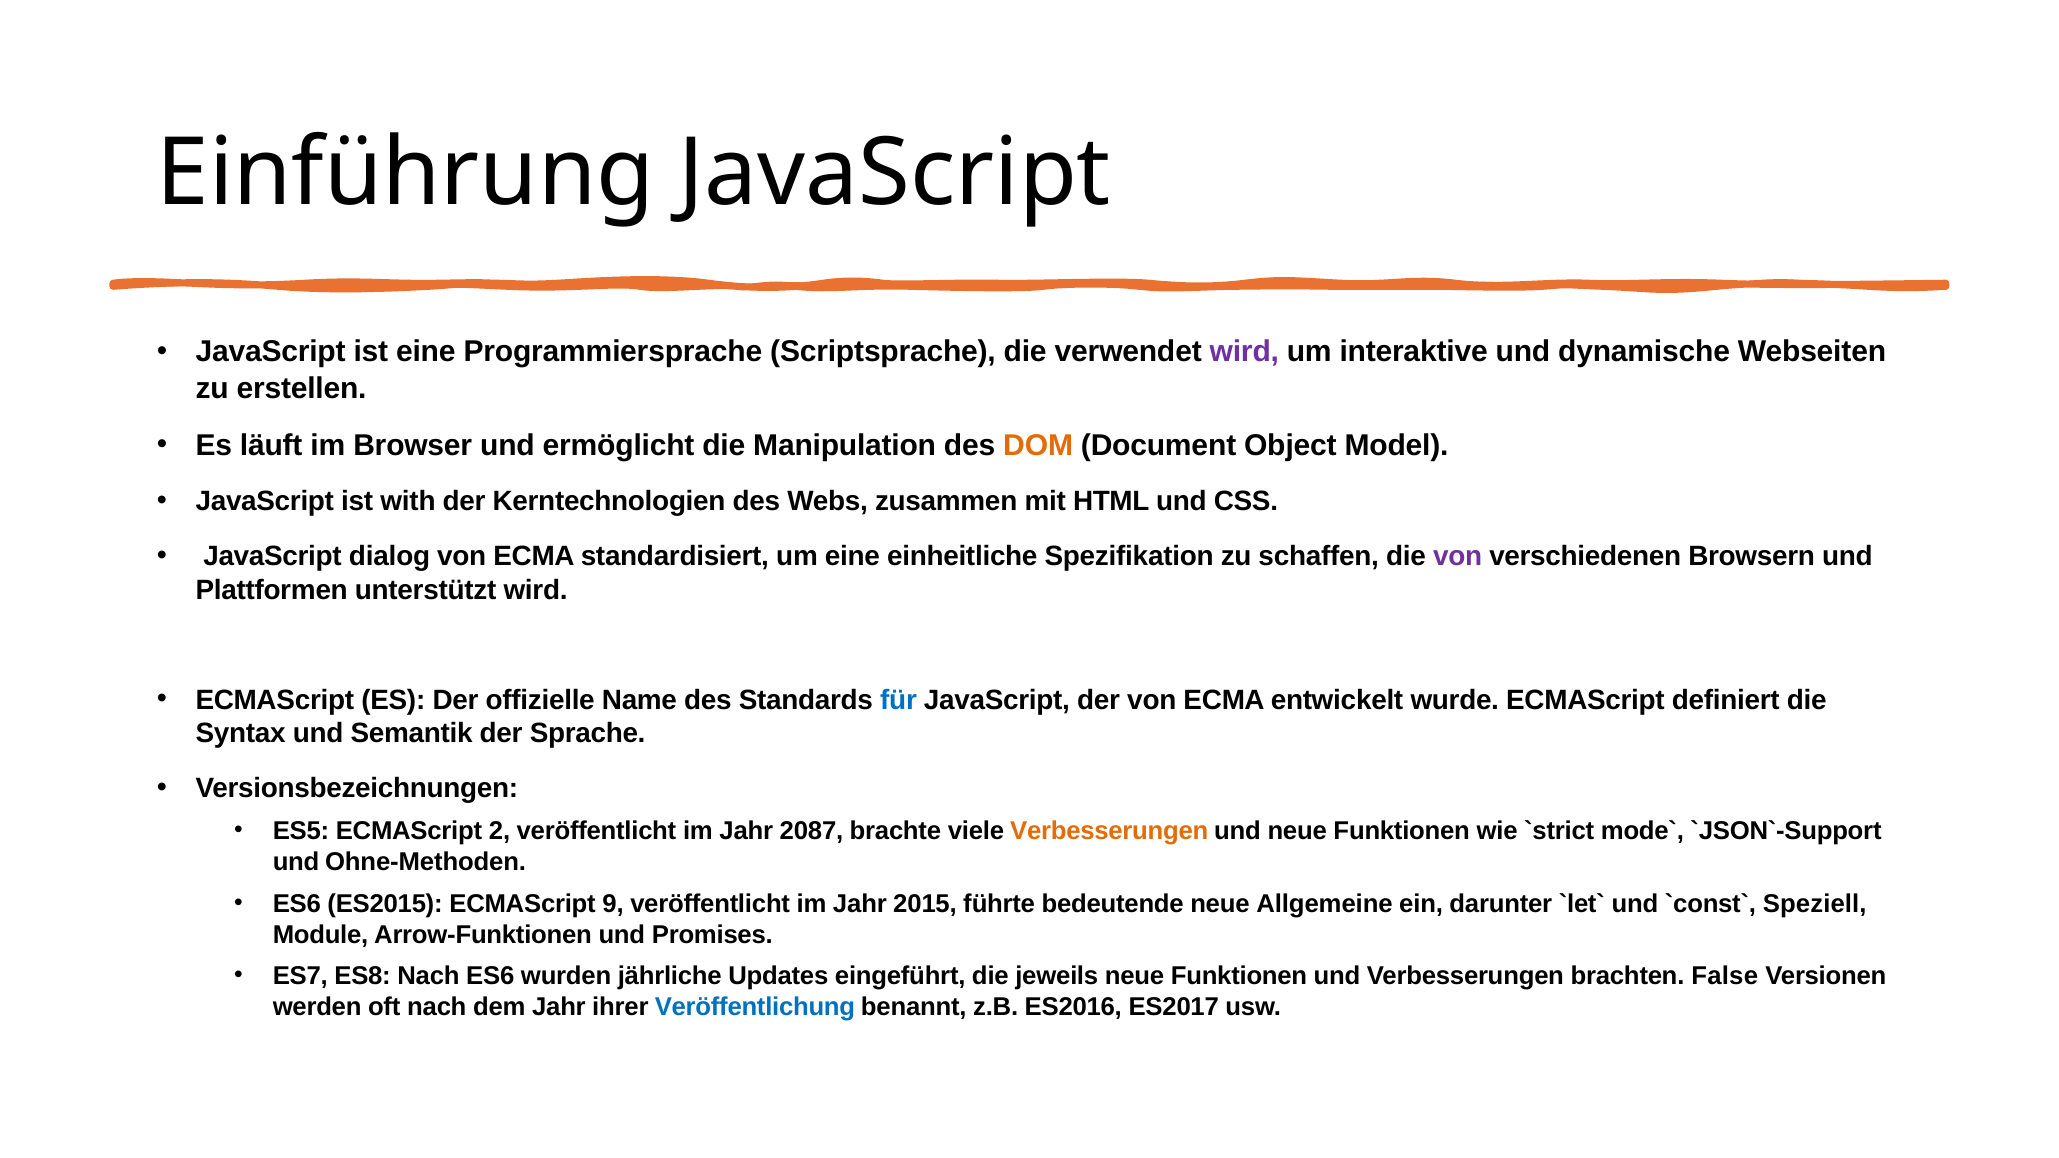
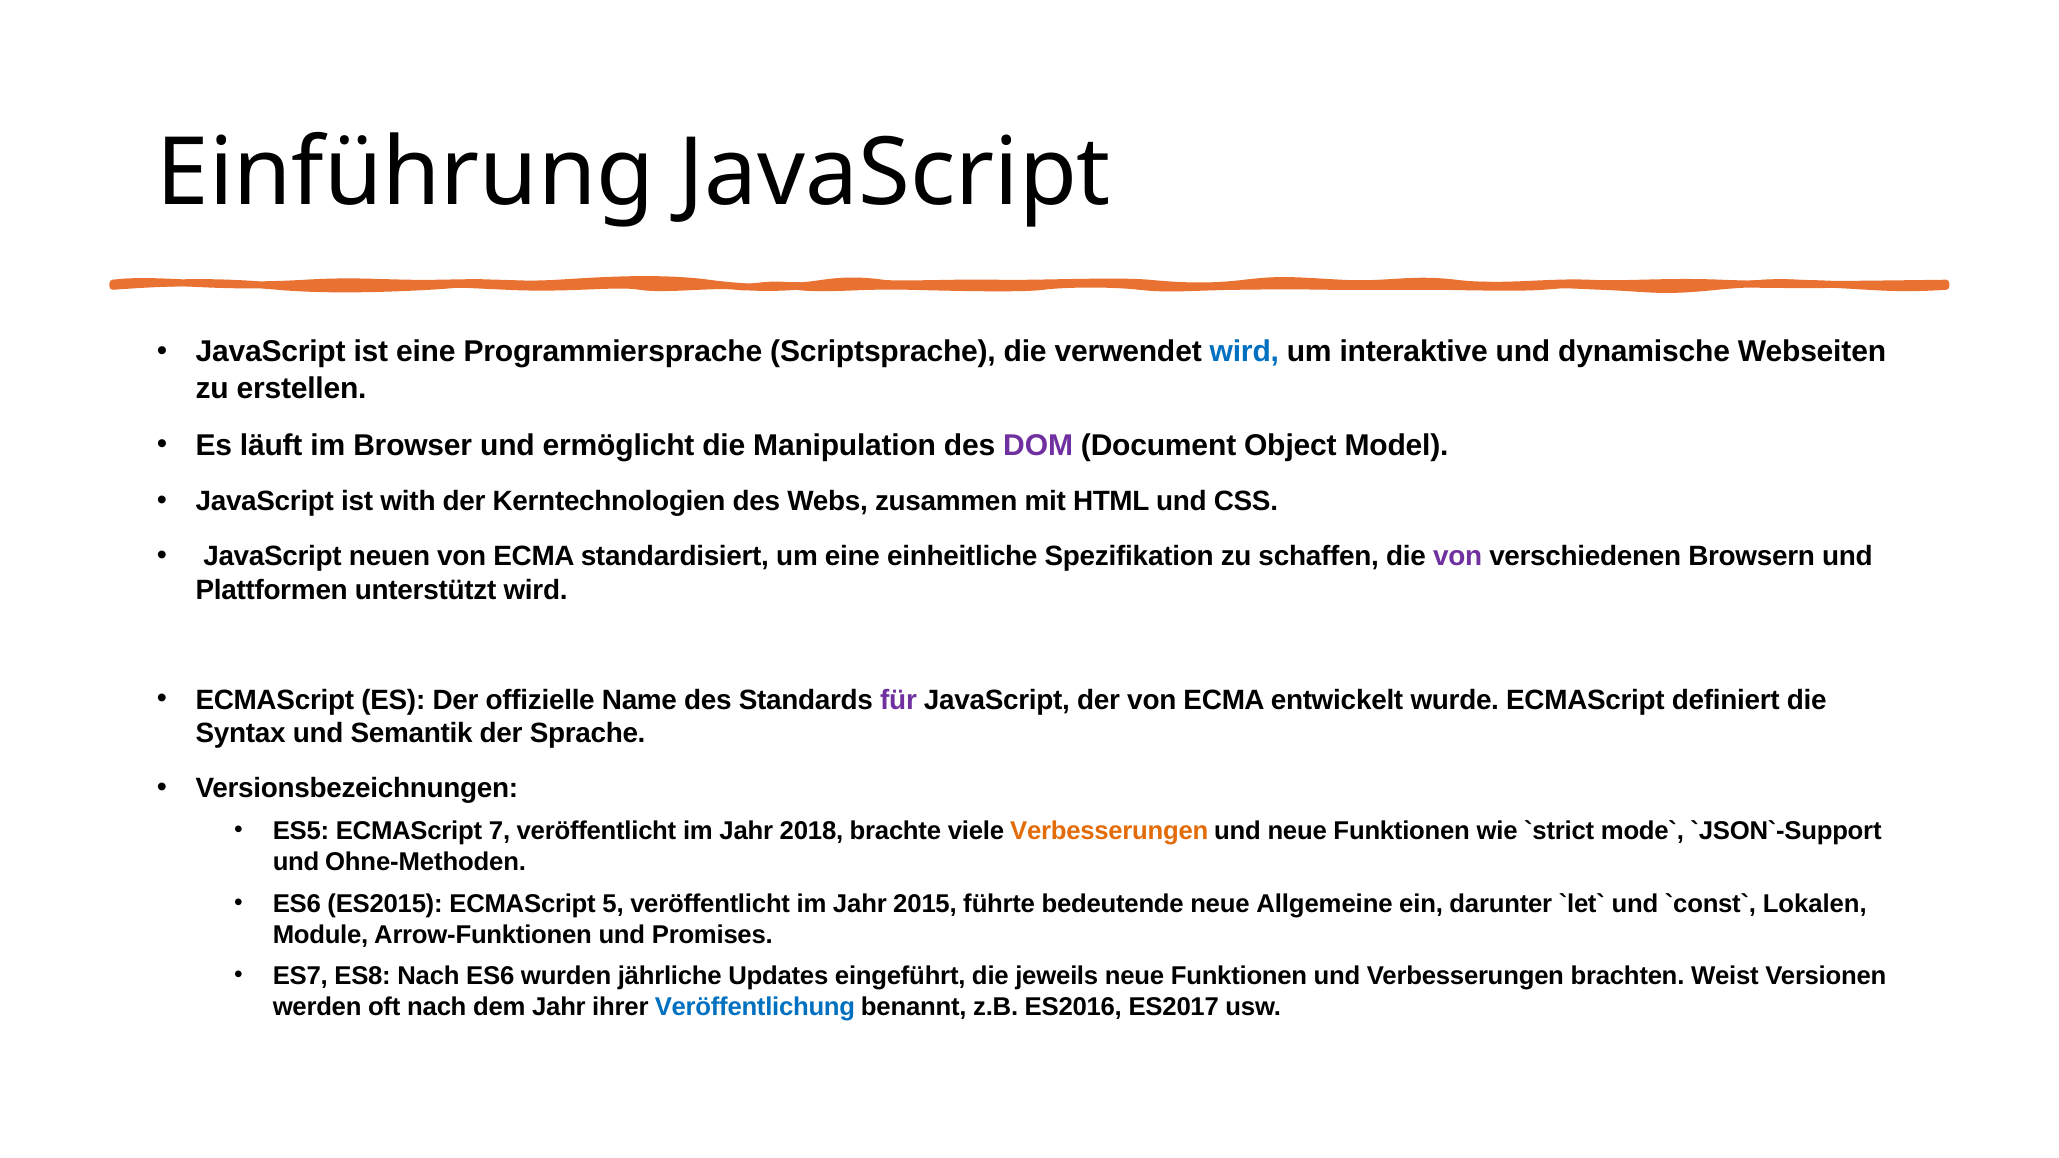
wird at (1244, 352) colour: purple -> blue
DOM colour: orange -> purple
dialog: dialog -> neuen
für colour: blue -> purple
2: 2 -> 7
2087: 2087 -> 2018
9: 9 -> 5
Speziell: Speziell -> Lokalen
False: False -> Weist
